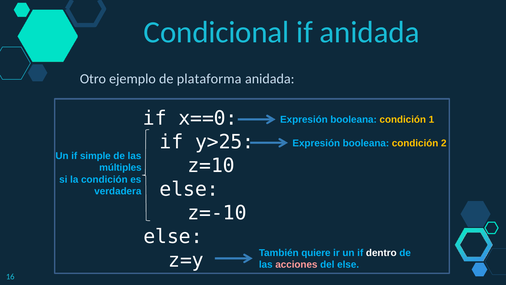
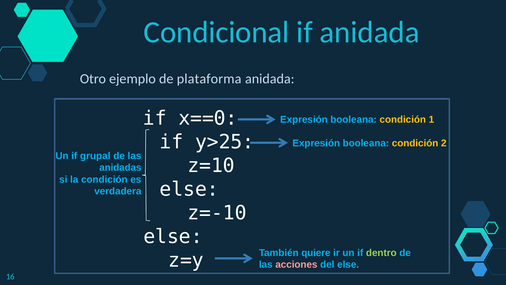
simple: simple -> grupal
múltiples: múltiples -> anidadas
dentro colour: white -> light green
